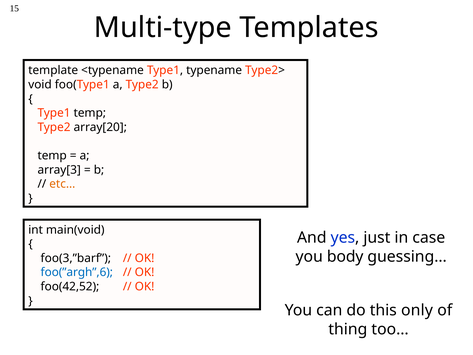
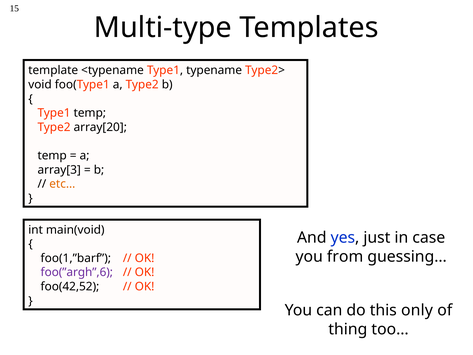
body: body -> from
foo(3,”barf: foo(3,”barf -> foo(1,”barf
foo(”argh”,6 colour: blue -> purple
